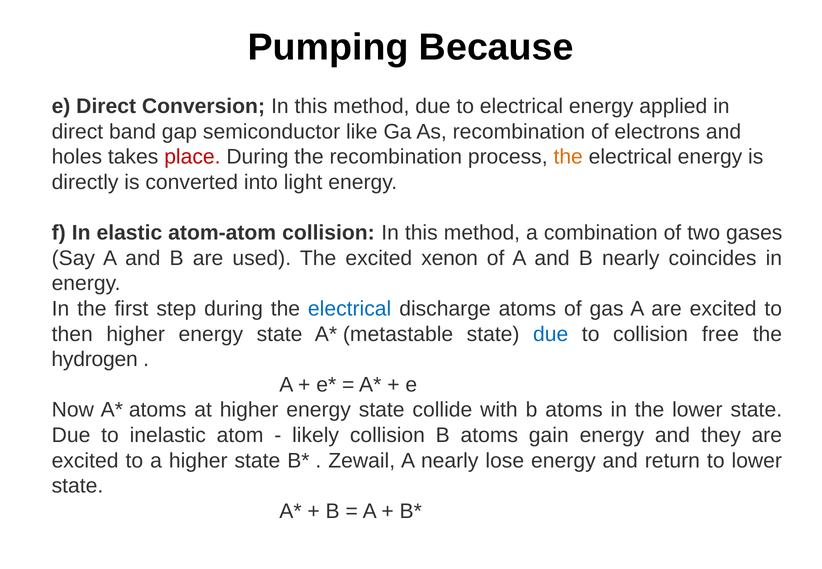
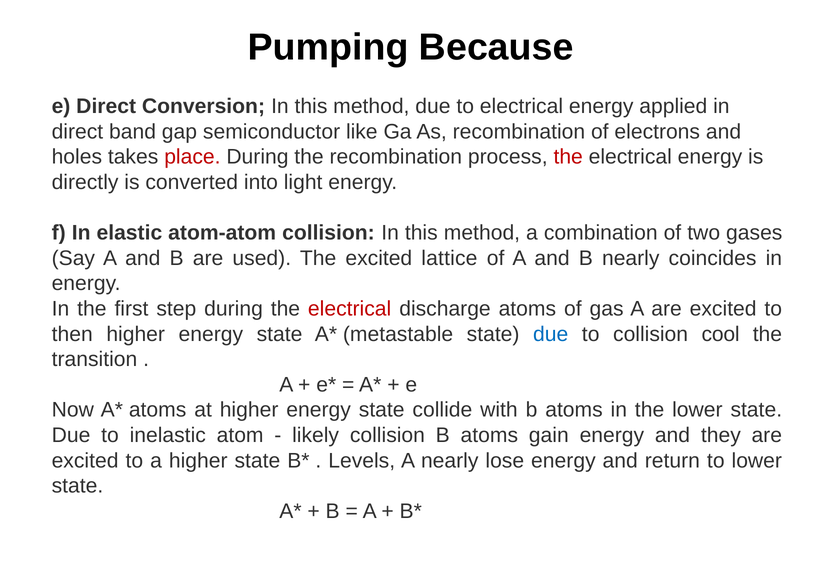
the at (568, 157) colour: orange -> red
xenon: xenon -> lattice
electrical at (350, 309) colour: blue -> red
free: free -> cool
hydrogen: hydrogen -> transition
Zewail: Zewail -> Levels
